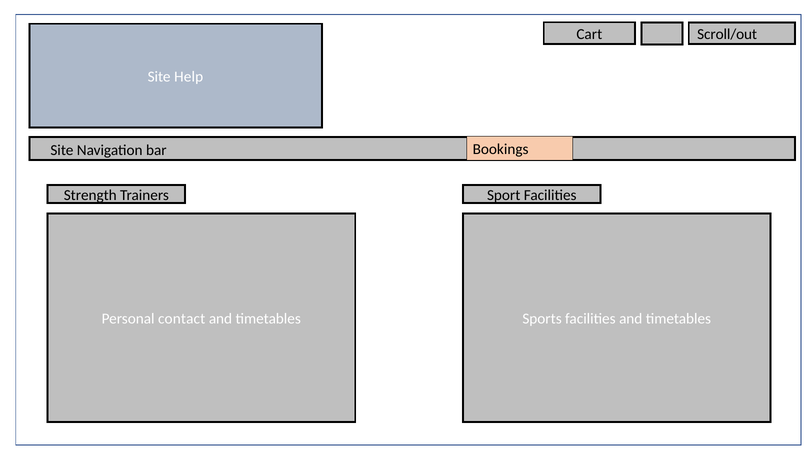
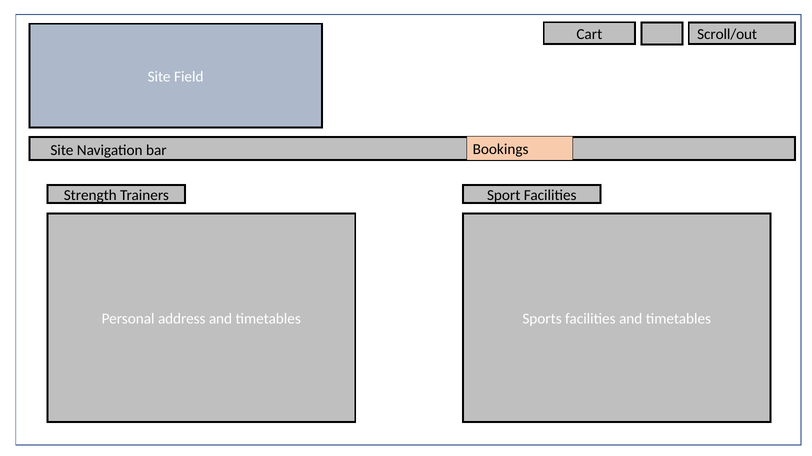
Help: Help -> Field
contact: contact -> address
